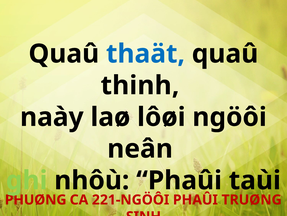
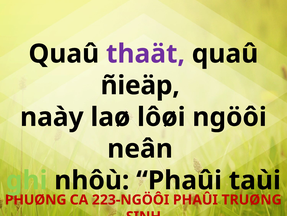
thaät colour: blue -> purple
thinh: thinh -> ñieäp
221-NGÖÔI: 221-NGÖÔI -> 223-NGÖÔI
